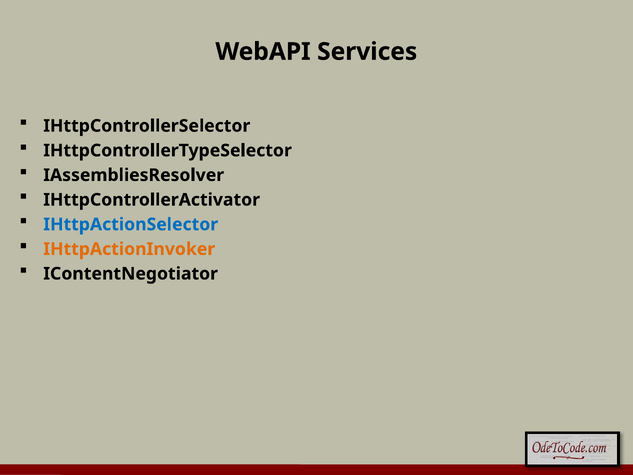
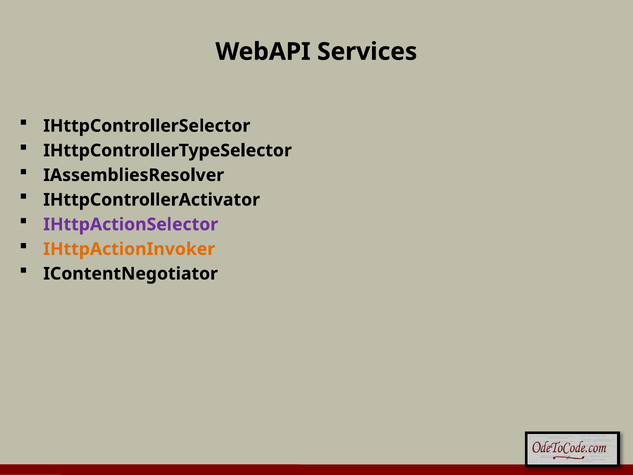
IHttpActionSelector colour: blue -> purple
